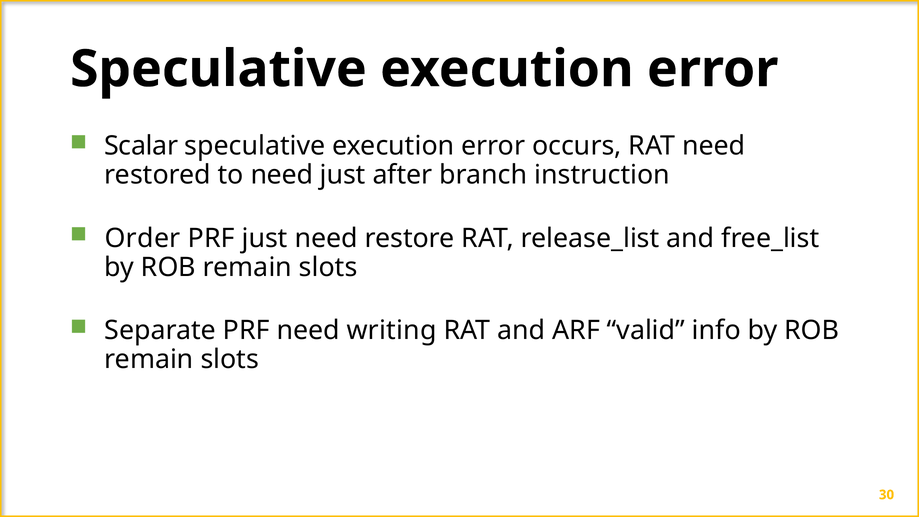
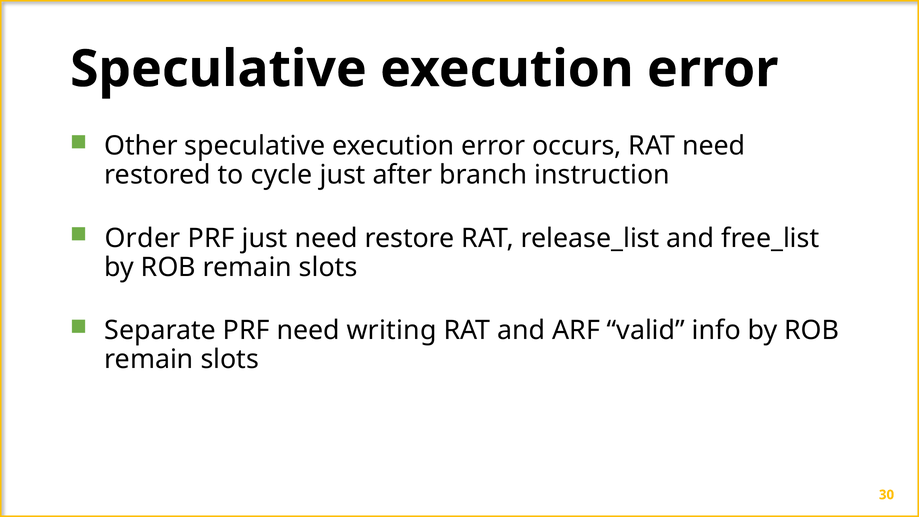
Scalar: Scalar -> Other
to need: need -> cycle
